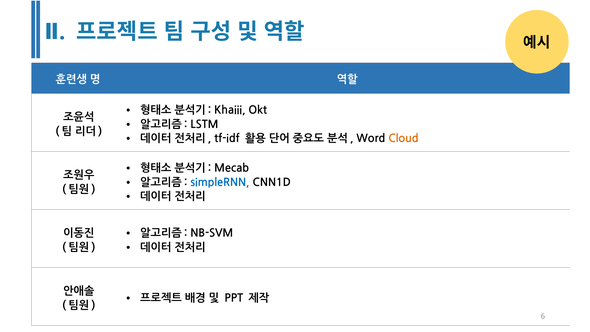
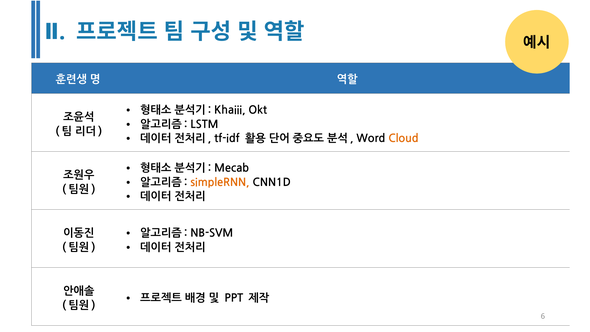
simpleRNN colour: blue -> orange
